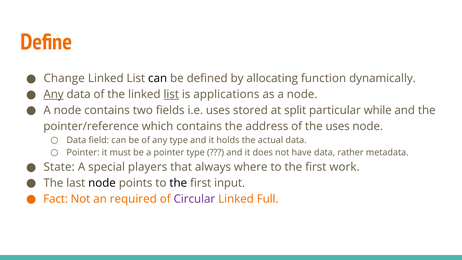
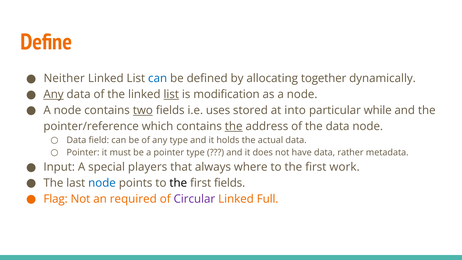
Change: Change -> Neither
can at (158, 78) colour: black -> blue
function: function -> together
applications: applications -> modification
two underline: none -> present
split: split -> into
the at (234, 126) underline: none -> present
the uses: uses -> data
State: State -> Input
node at (102, 183) colour: black -> blue
first input: input -> fields
Fact: Fact -> Flag
